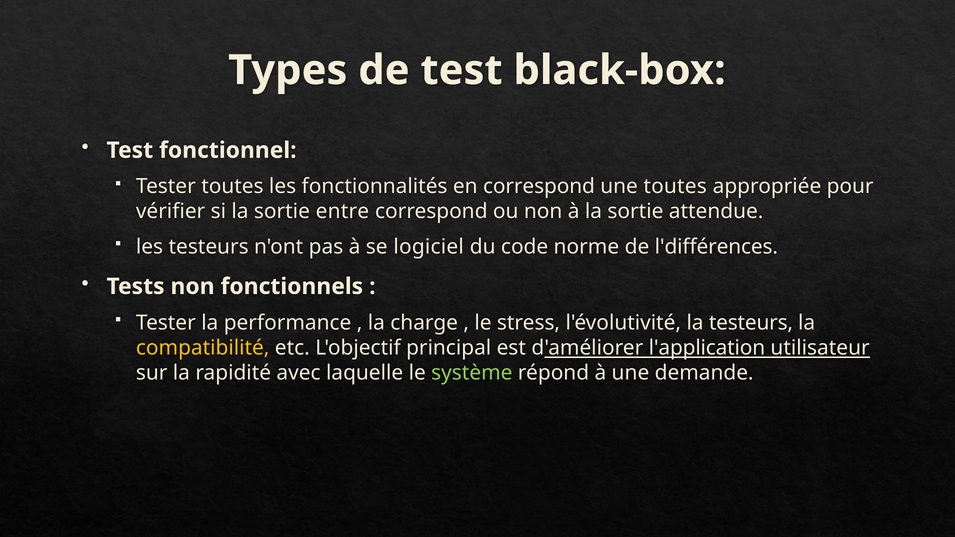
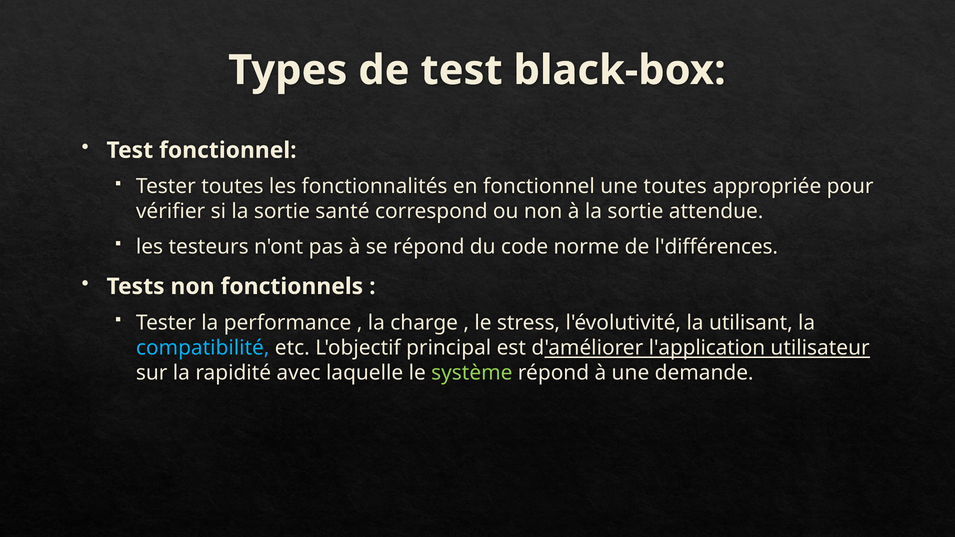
en correspond: correspond -> fonctionnel
entre: entre -> santé
se logiciel: logiciel -> répond
la testeurs: testeurs -> utilisant
compatibilité colour: yellow -> light blue
